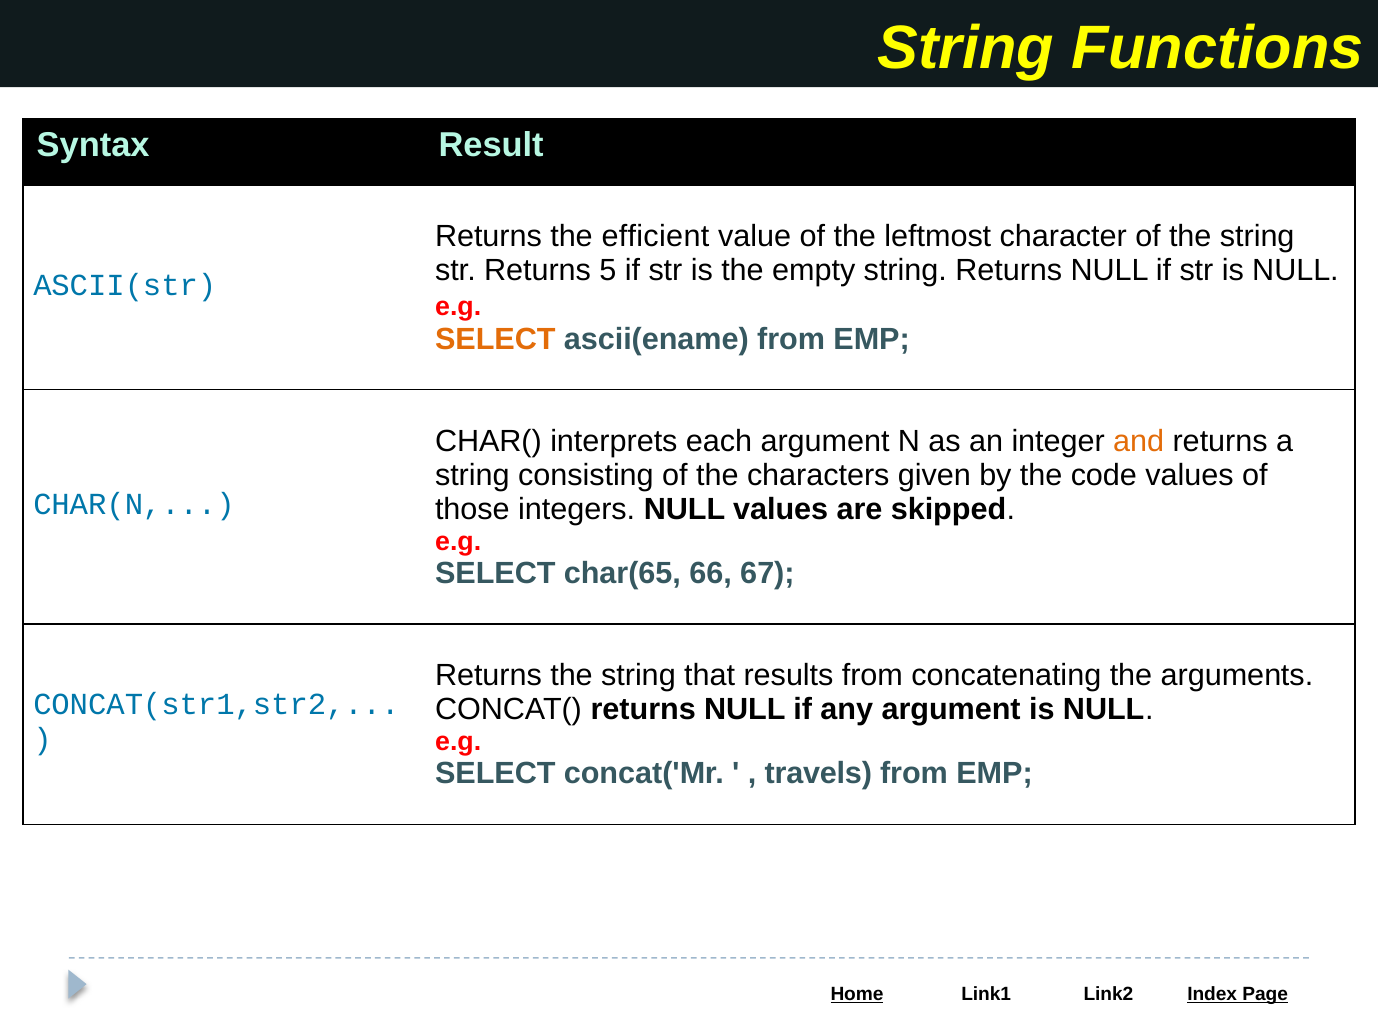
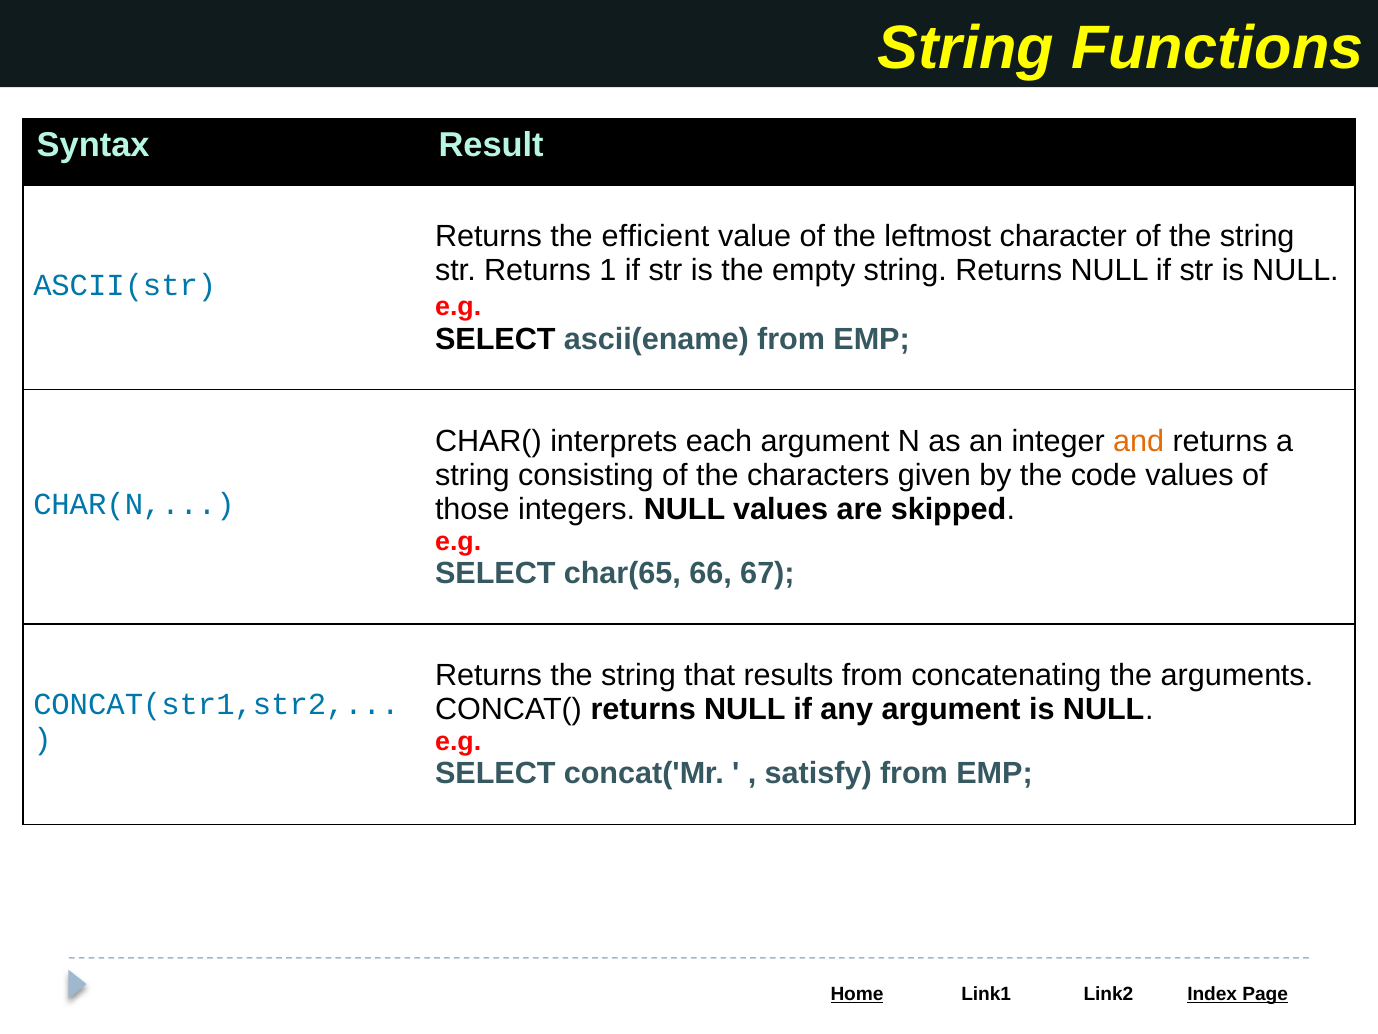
5: 5 -> 1
SELECT at (495, 339) colour: orange -> black
travels: travels -> satisfy
